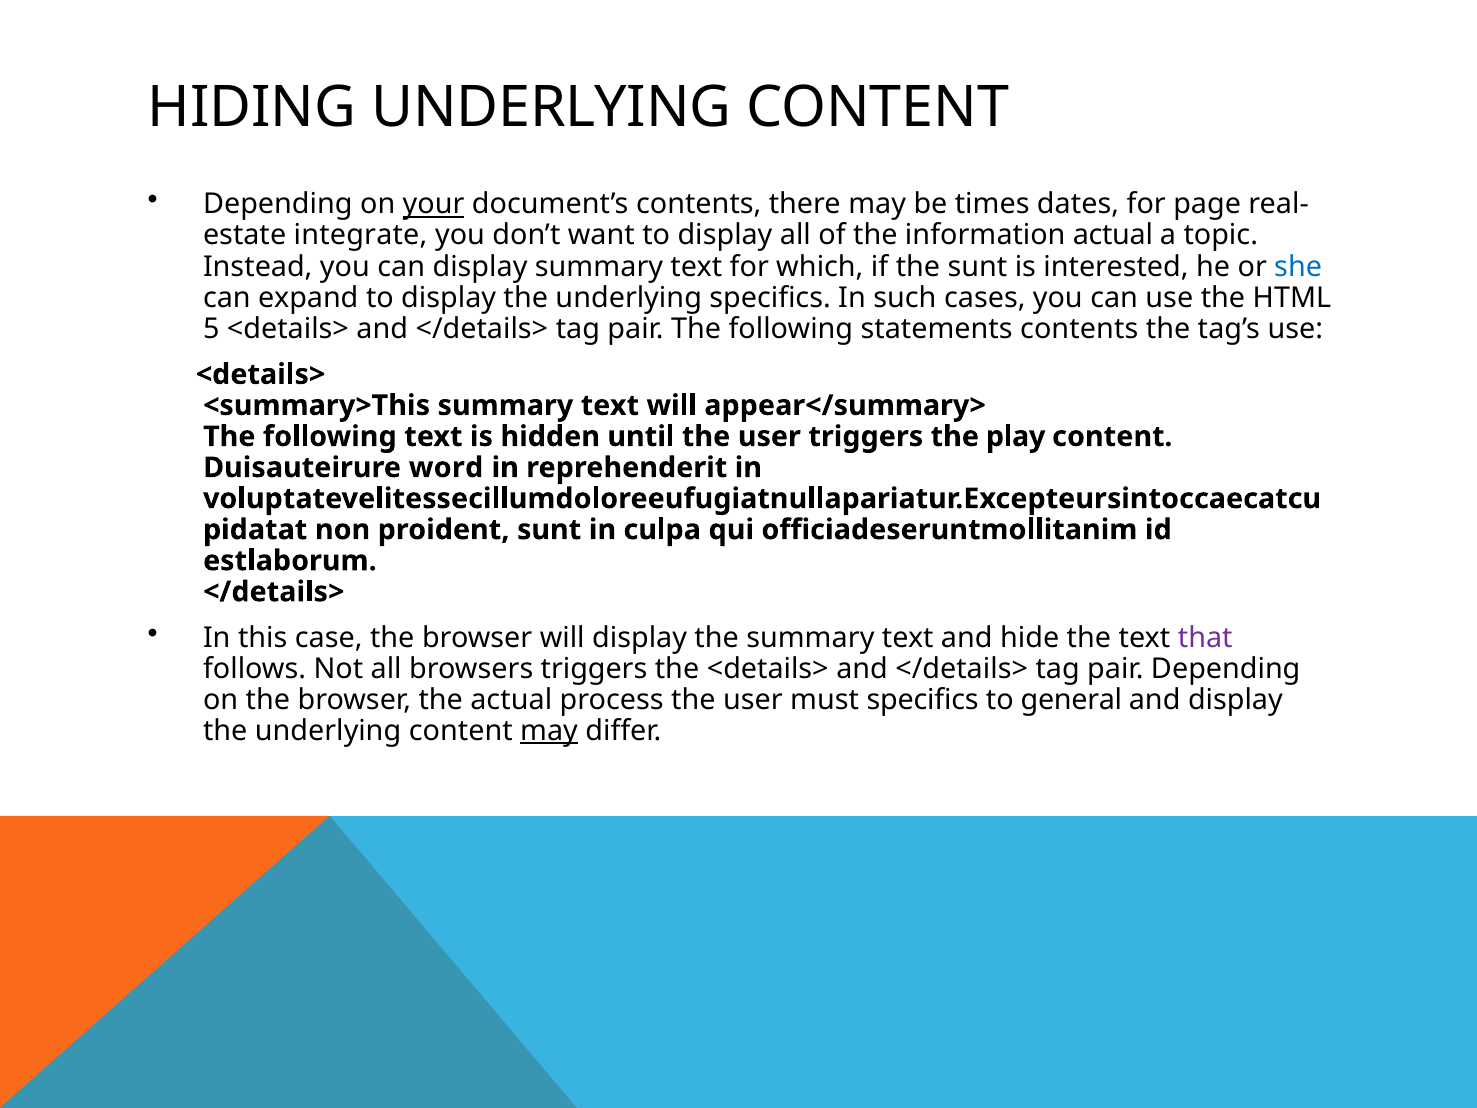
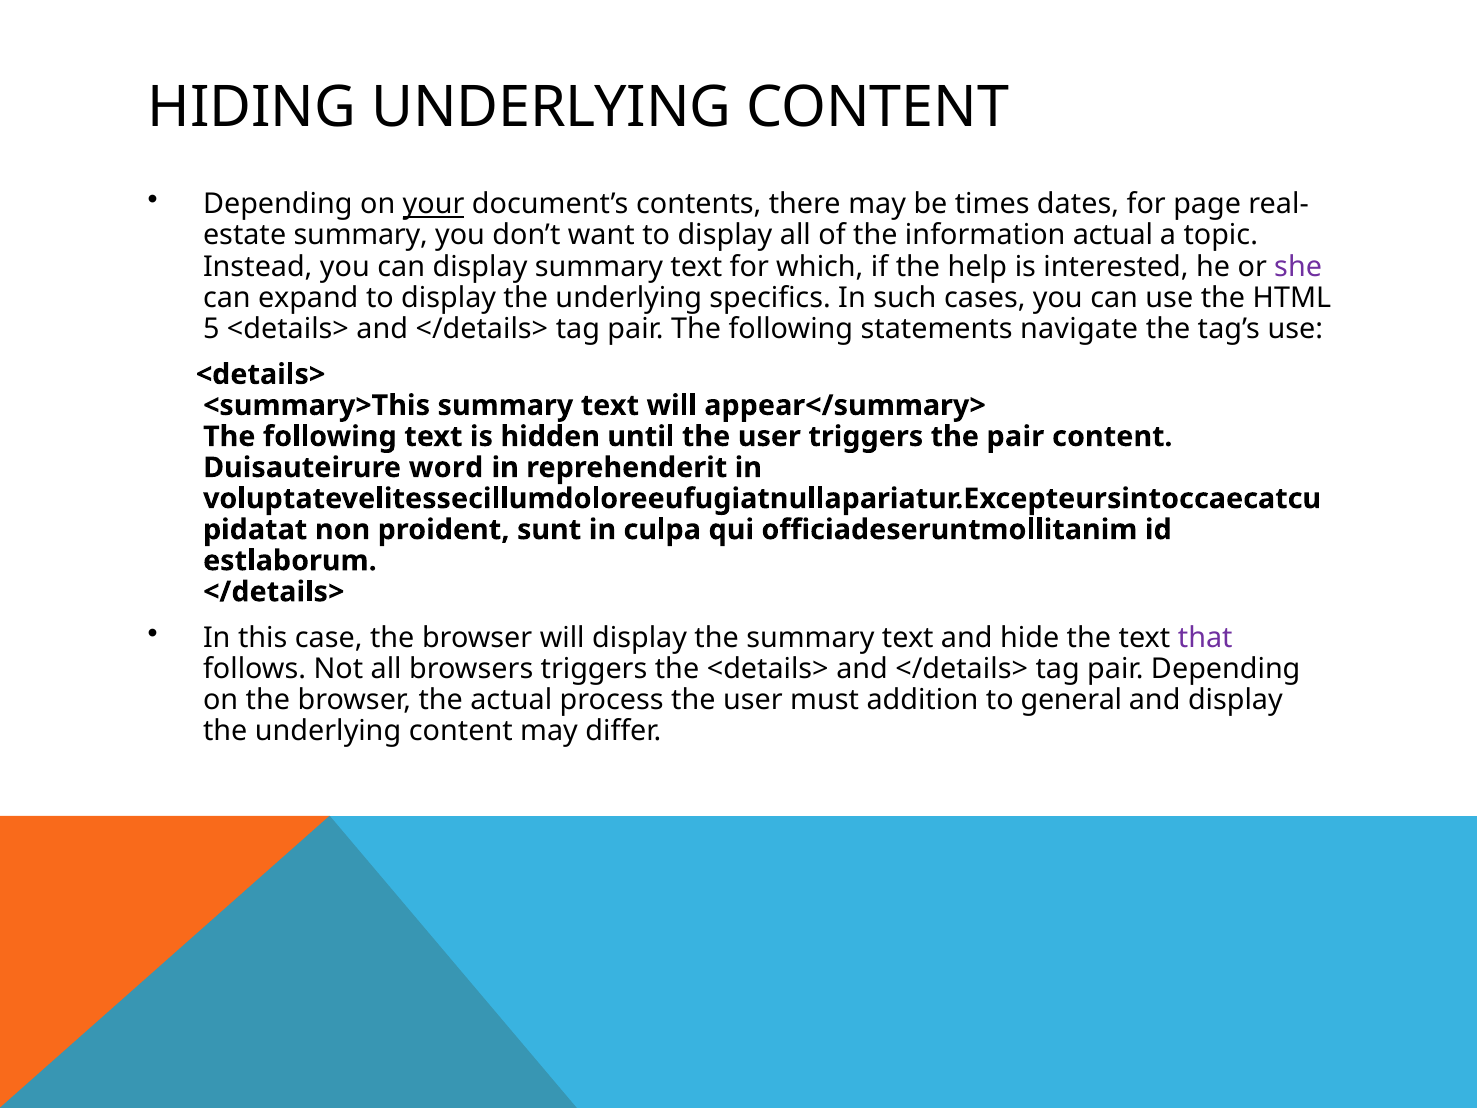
integrate at (360, 235): integrate -> summary
the sunt: sunt -> help
she colour: blue -> purple
statements contents: contents -> navigate
the play: play -> pair
must specifics: specifics -> addition
may at (549, 731) underline: present -> none
